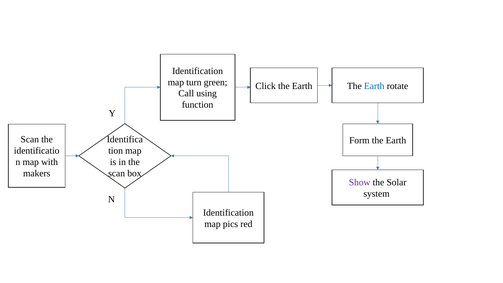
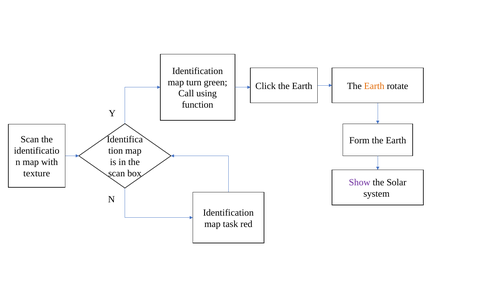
Earth at (374, 86) colour: blue -> orange
makers: makers -> texture
pics: pics -> task
